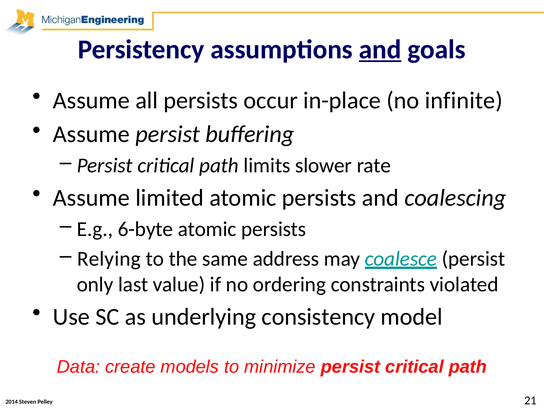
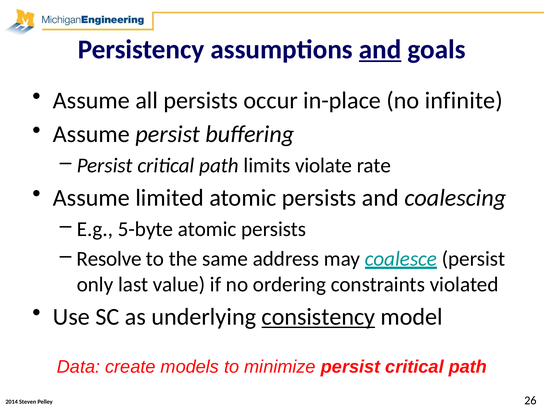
slower: slower -> violate
6-byte: 6-byte -> 5-byte
Relying: Relying -> Resolve
consistency underline: none -> present
21: 21 -> 26
